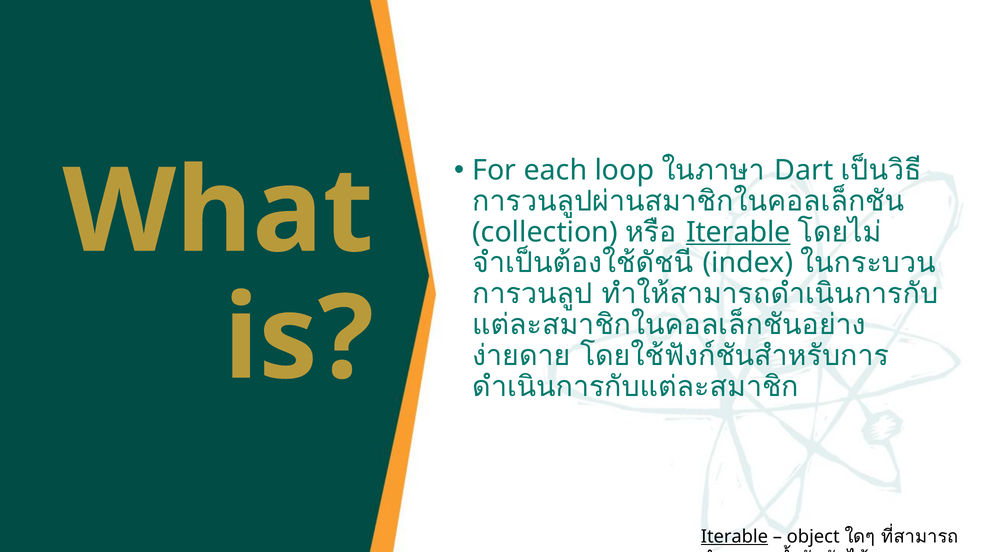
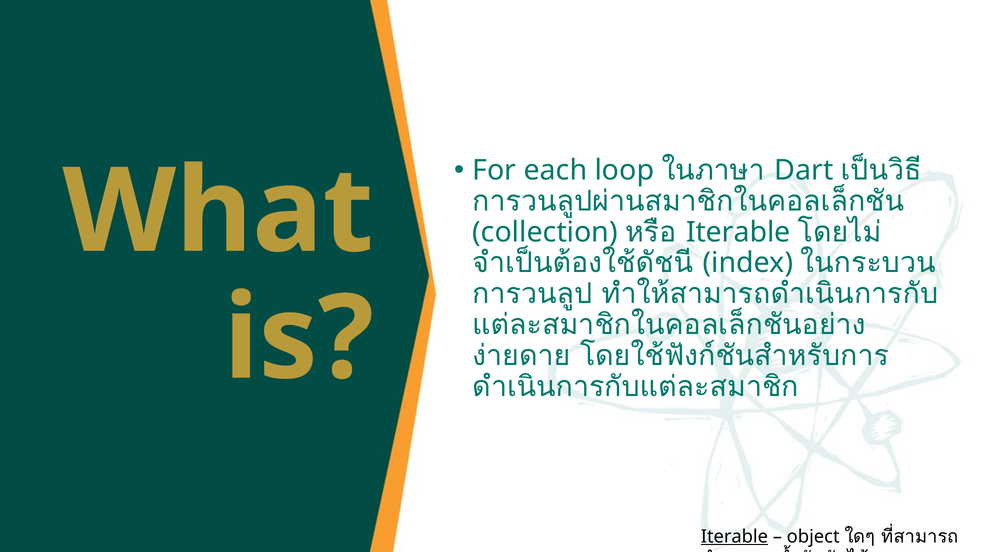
Iterable at (738, 232) underline: present -> none
